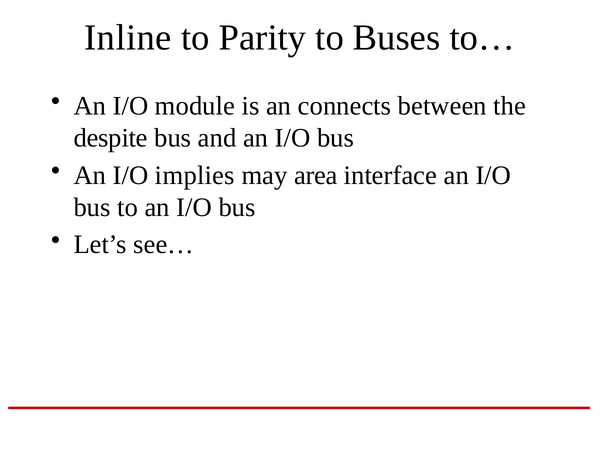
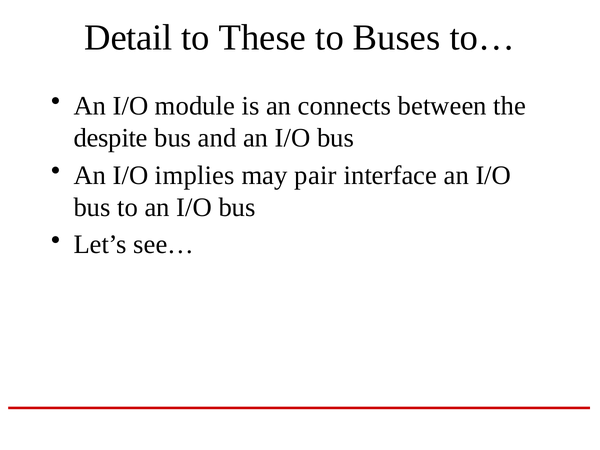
Inline: Inline -> Detail
Parity: Parity -> These
area: area -> pair
